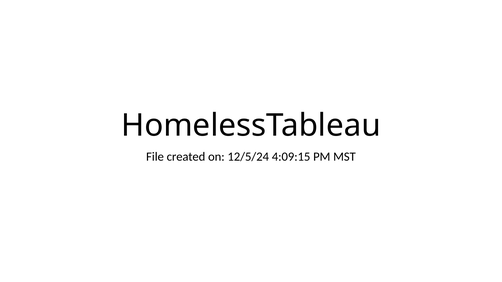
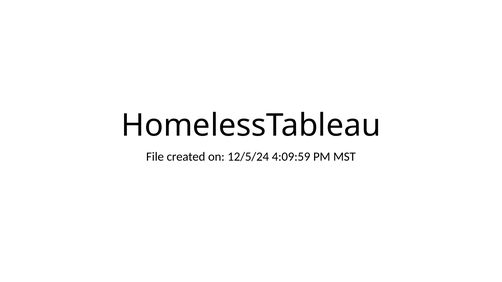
4:09:15: 4:09:15 -> 4:09:59
